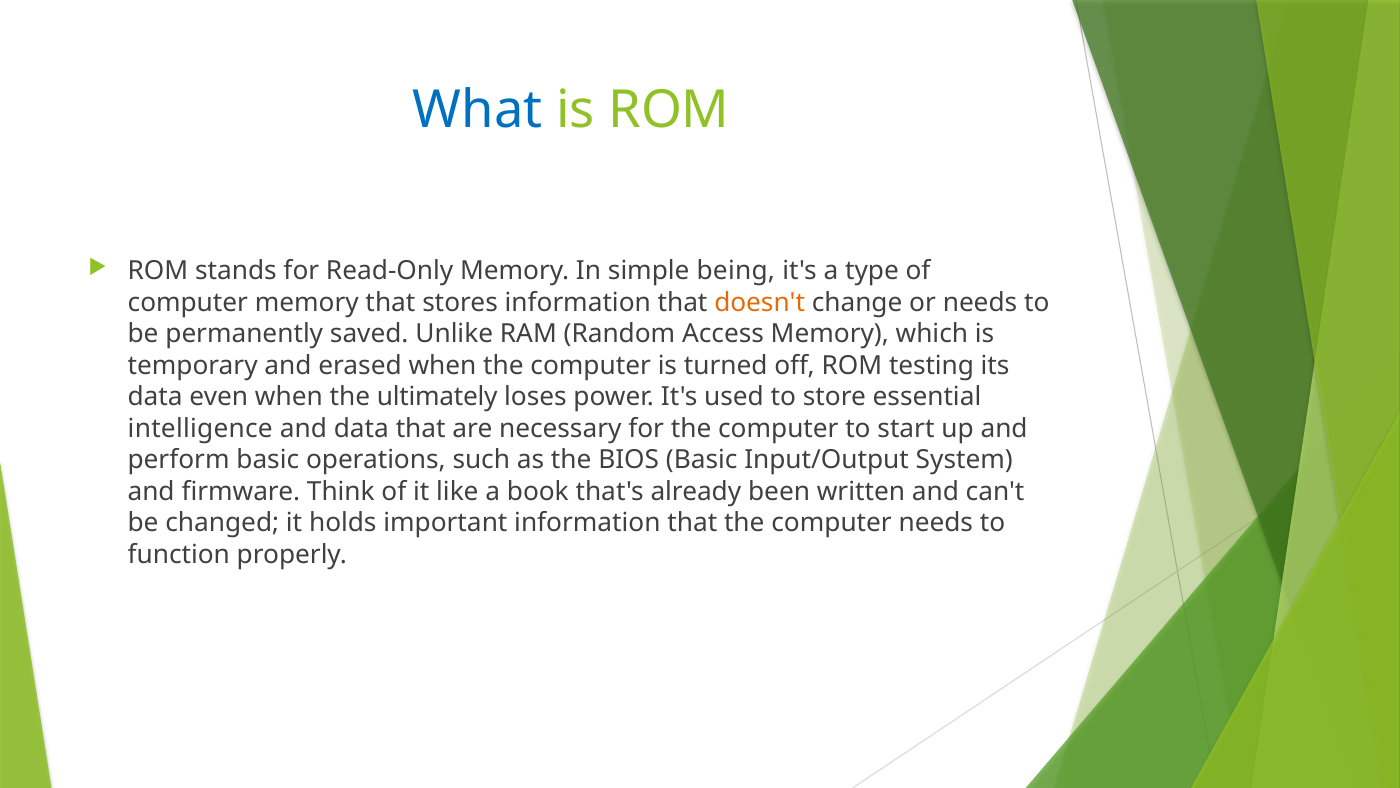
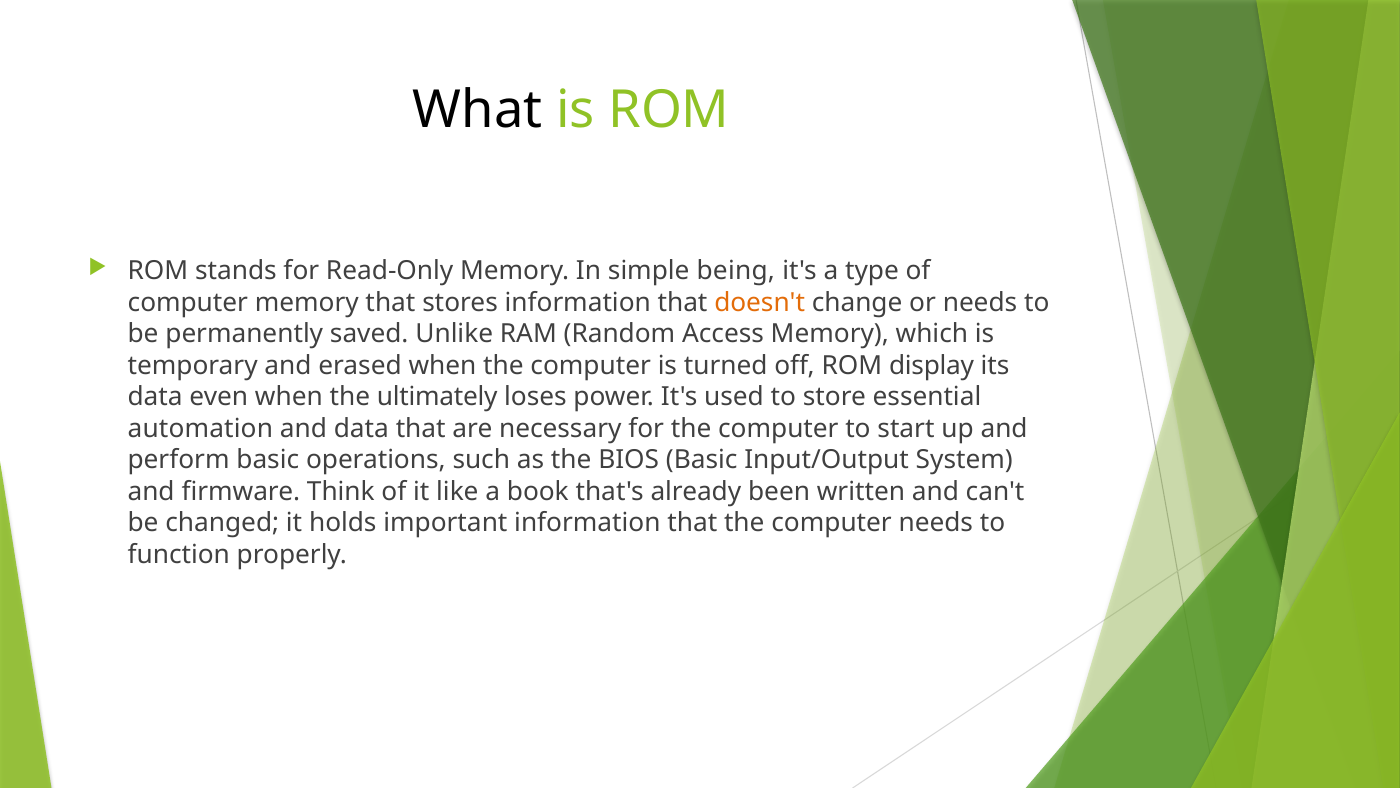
What colour: blue -> black
testing: testing -> display
intelligence: intelligence -> automation
